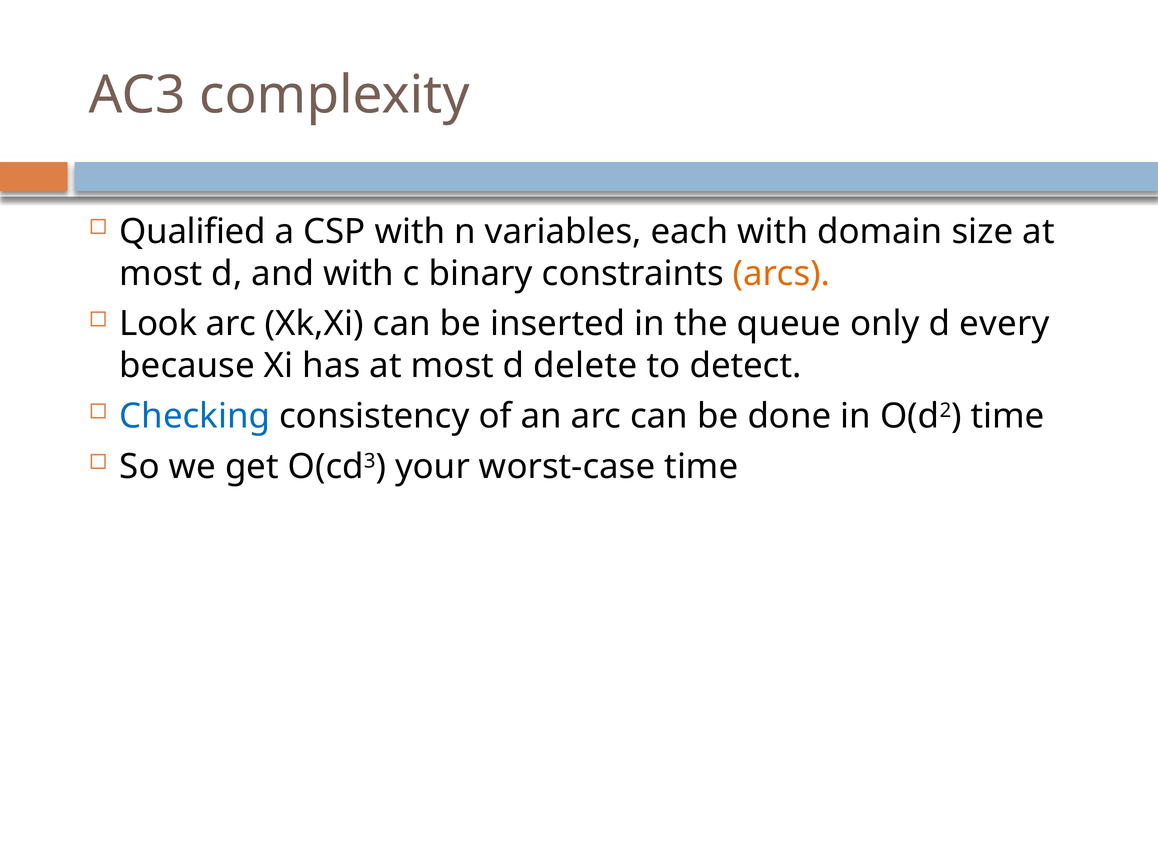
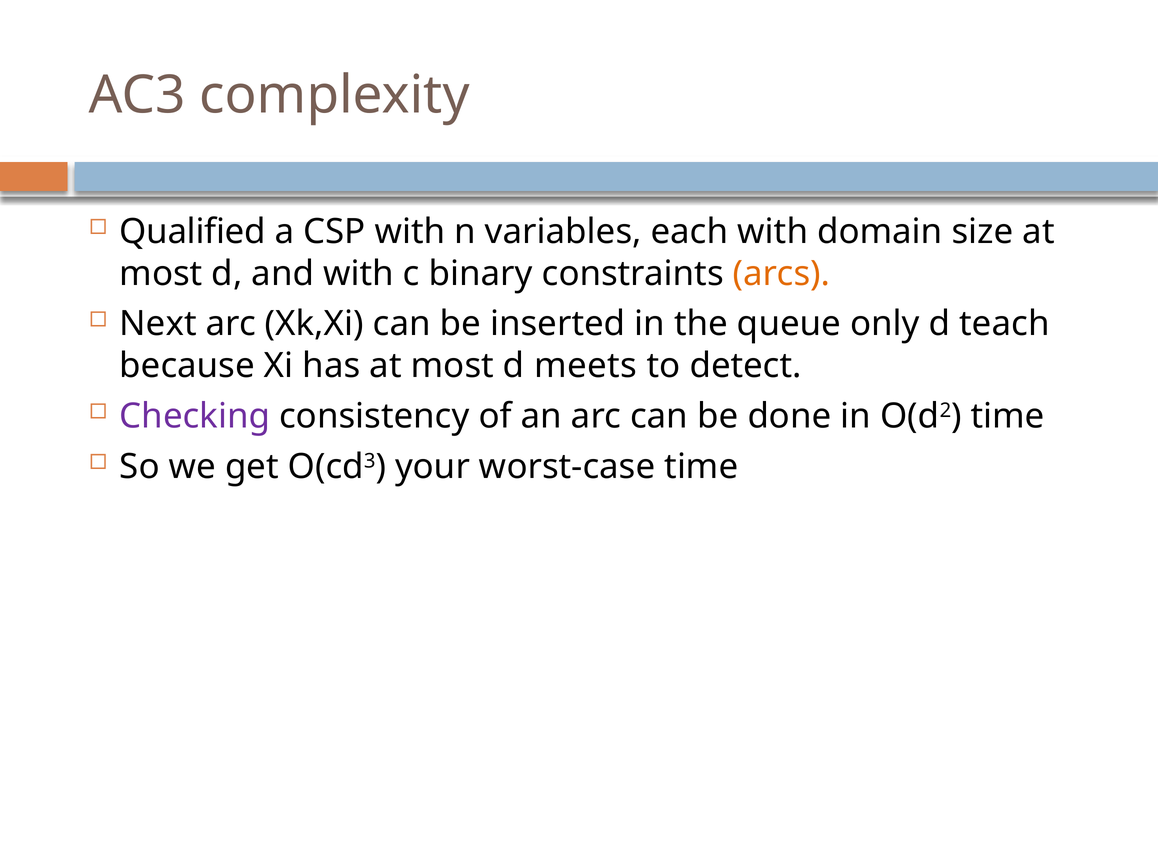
Look: Look -> Next
every: every -> teach
delete: delete -> meets
Checking colour: blue -> purple
